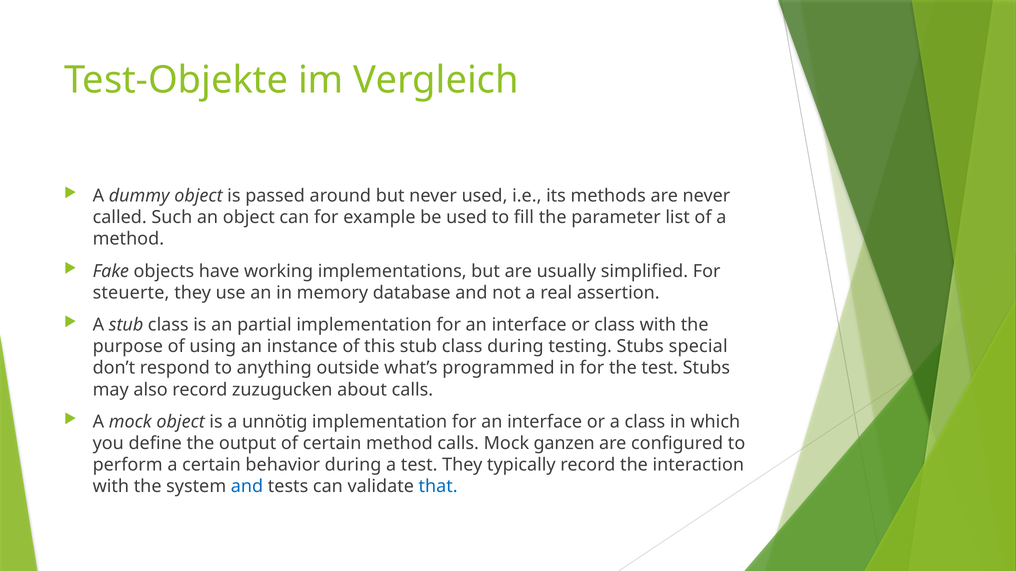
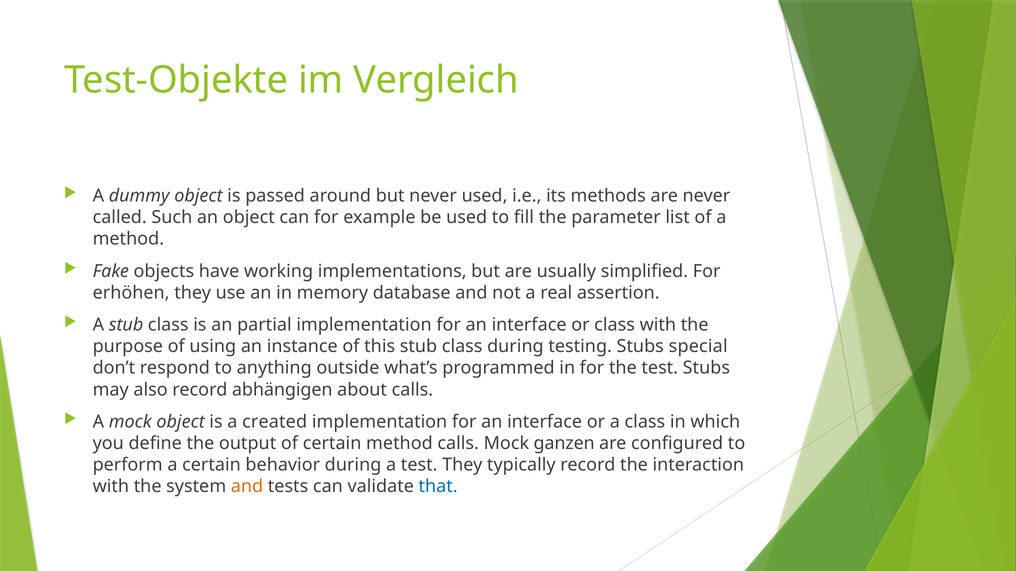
steuerte: steuerte -> erhöhen
zuzugucken: zuzugucken -> abhängigen
unnötig: unnötig -> created
and at (247, 487) colour: blue -> orange
